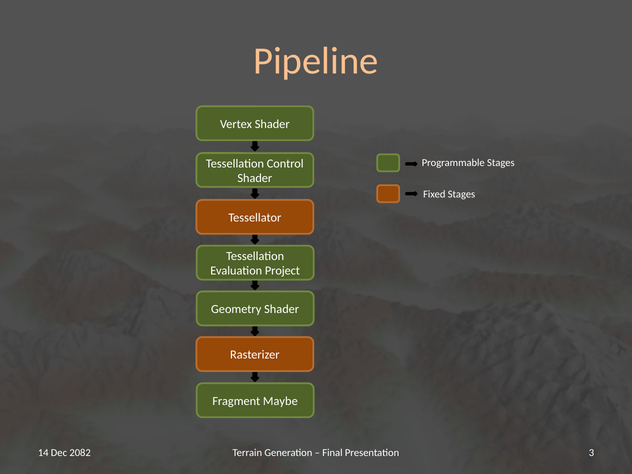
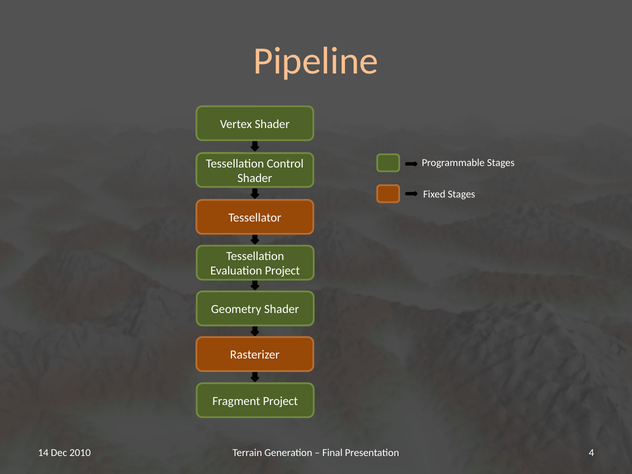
Fragment Maybe: Maybe -> Project
3: 3 -> 4
2082: 2082 -> 2010
